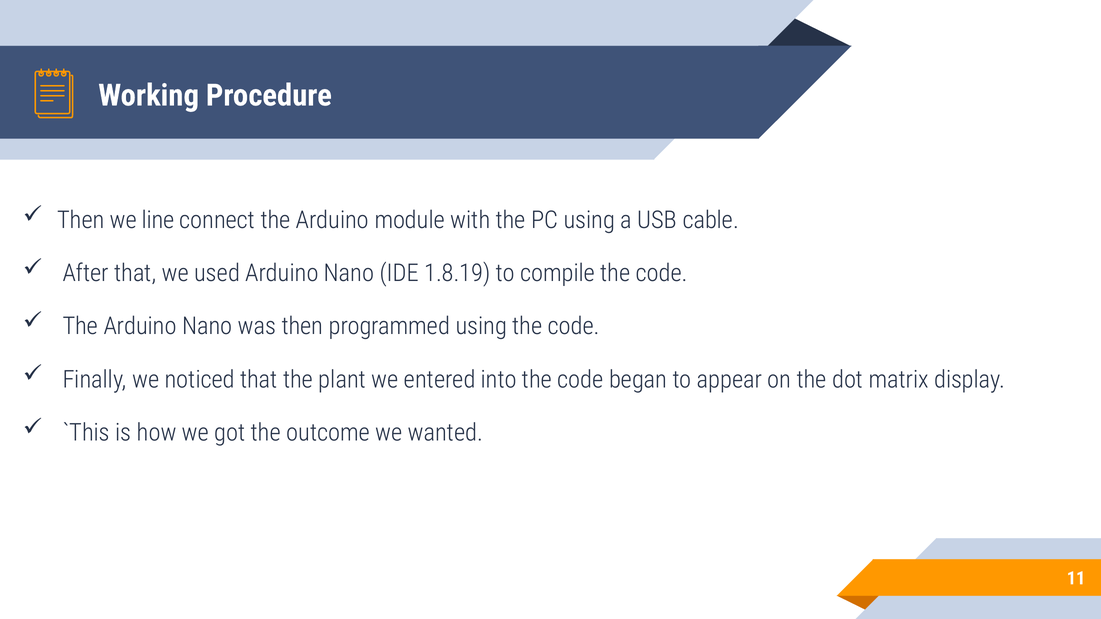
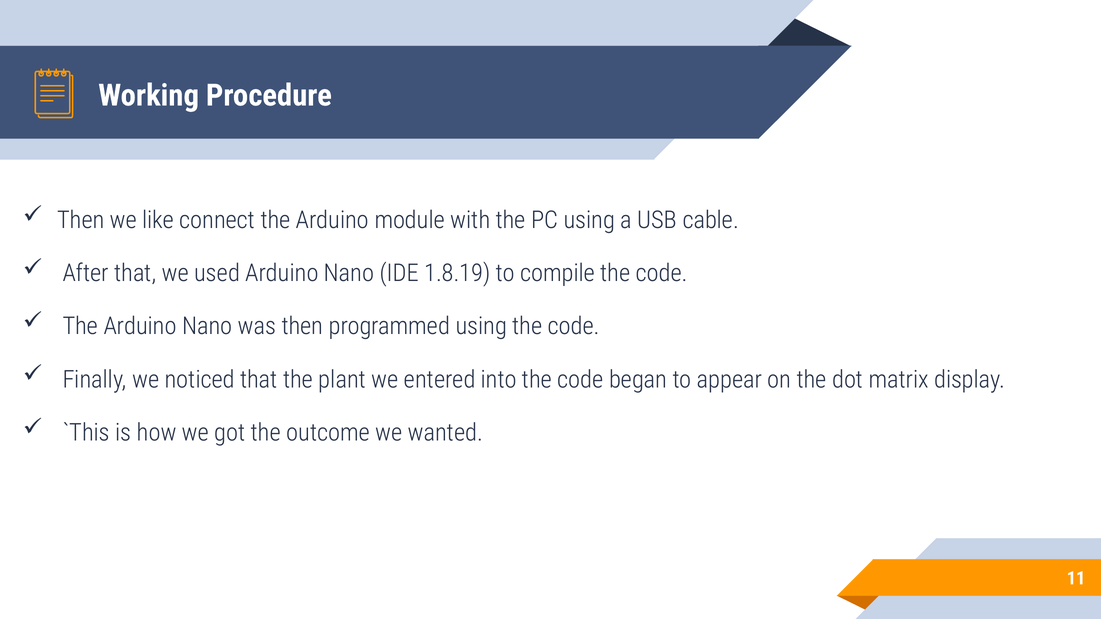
line: line -> like
